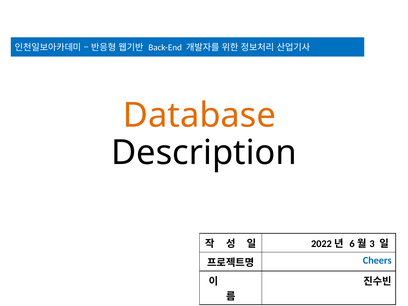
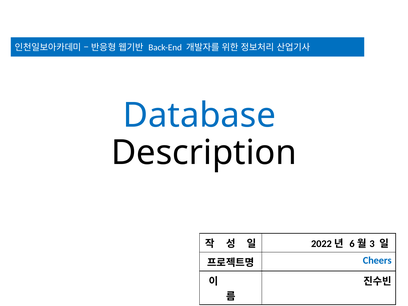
Database colour: orange -> blue
